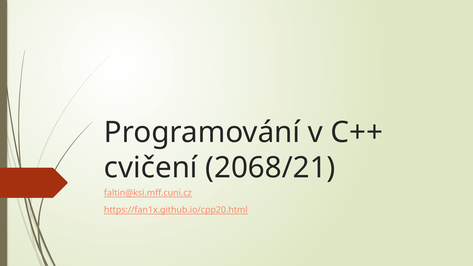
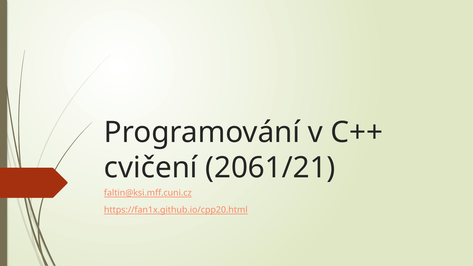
2068/21: 2068/21 -> 2061/21
